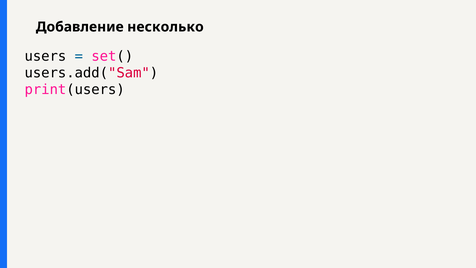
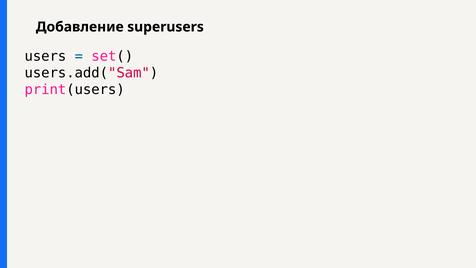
несколько: несколько -> superusers
